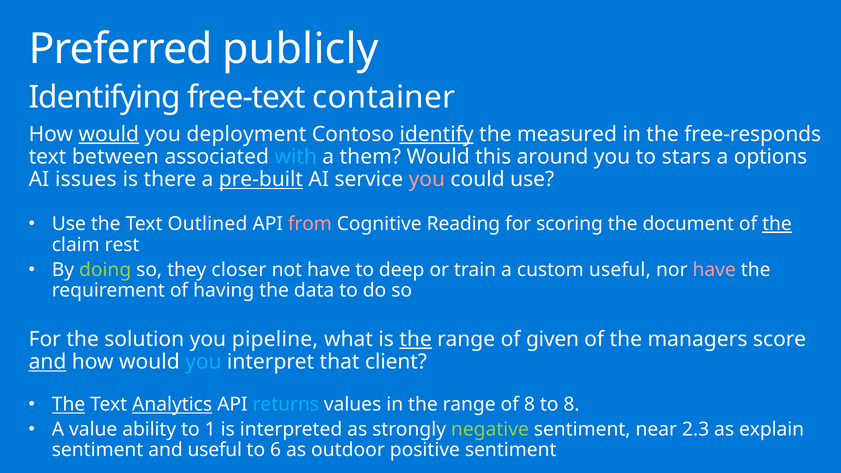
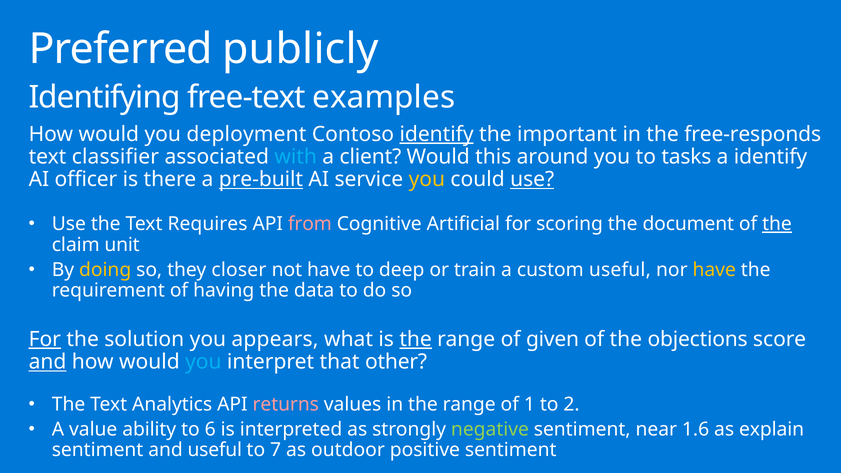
container: container -> examples
would at (109, 134) underline: present -> none
measured: measured -> important
between: between -> classifier
them: them -> client
stars: stars -> tasks
a options: options -> identify
issues: issues -> officer
you at (427, 180) colour: pink -> yellow
use at (532, 180) underline: none -> present
Outlined: Outlined -> Requires
Reading: Reading -> Artificial
rest: rest -> unit
doing colour: light green -> yellow
have at (714, 270) colour: pink -> yellow
For at (45, 339) underline: none -> present
pipeline: pipeline -> appears
managers: managers -> objections
client: client -> other
The at (69, 405) underline: present -> none
Analytics underline: present -> none
returns colour: light blue -> pink
of 8: 8 -> 1
to 8: 8 -> 2
1: 1 -> 6
2.3: 2.3 -> 1.6
6: 6 -> 7
